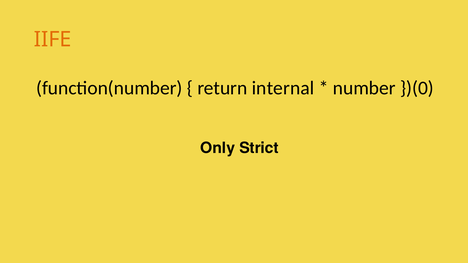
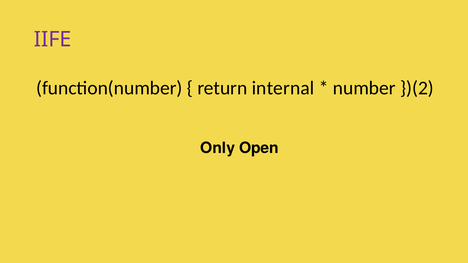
IIFE colour: orange -> purple
})(0: })(0 -> })(2
Strict: Strict -> Open
